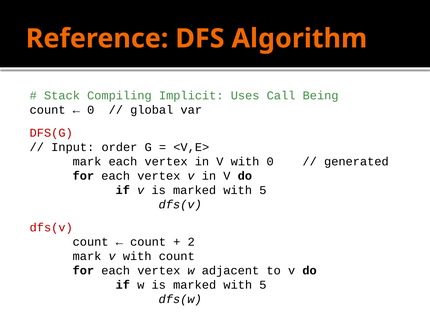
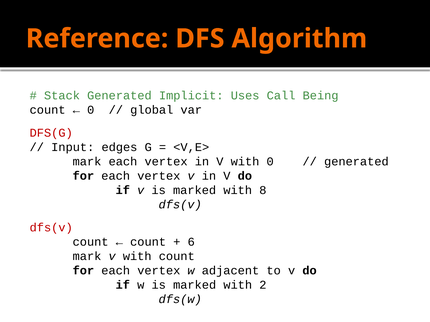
Stack Compiling: Compiling -> Generated
order: order -> edges
5 at (263, 191): 5 -> 8
2: 2 -> 6
5 at (263, 285): 5 -> 2
